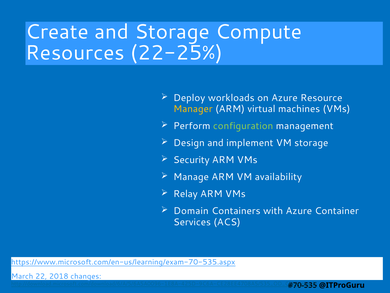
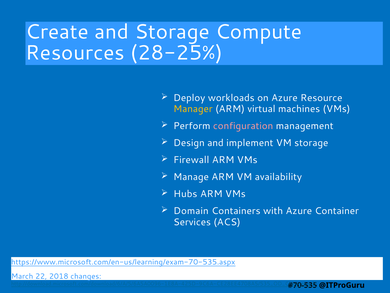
22-25%: 22-25% -> 28-25%
configuration colour: light green -> pink
Security: Security -> Firewall
Relay: Relay -> Hubs
